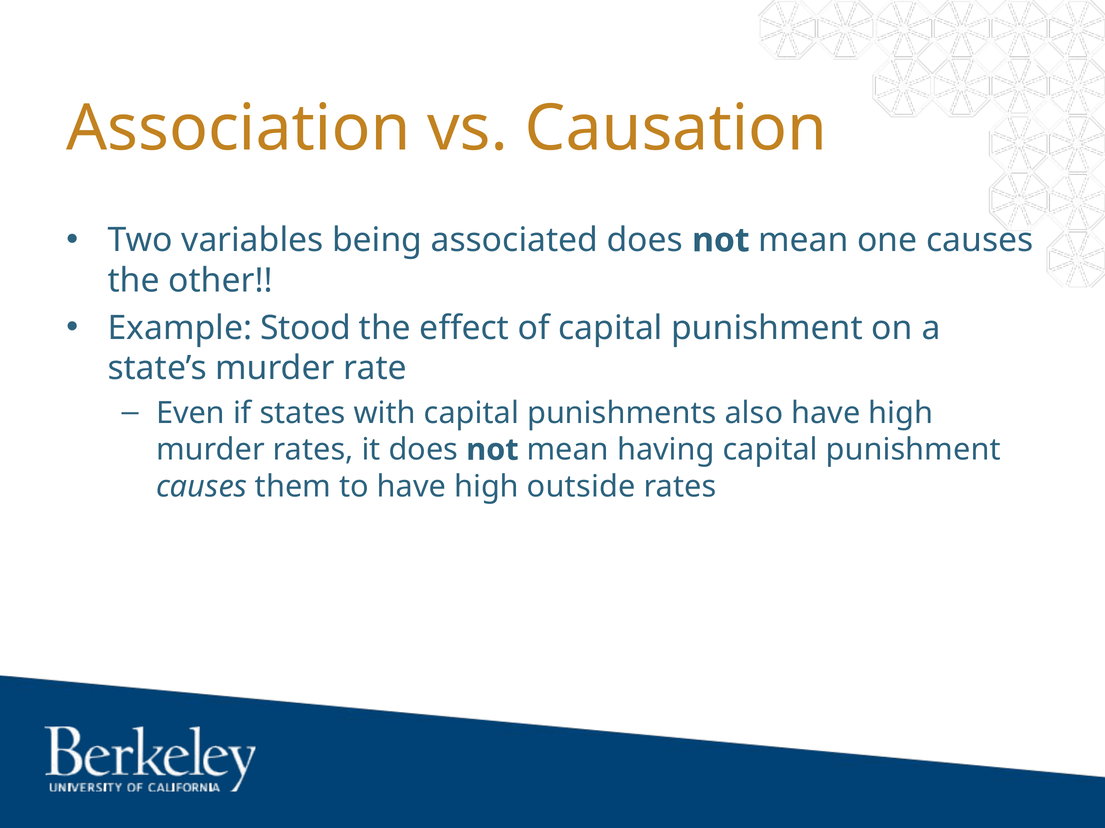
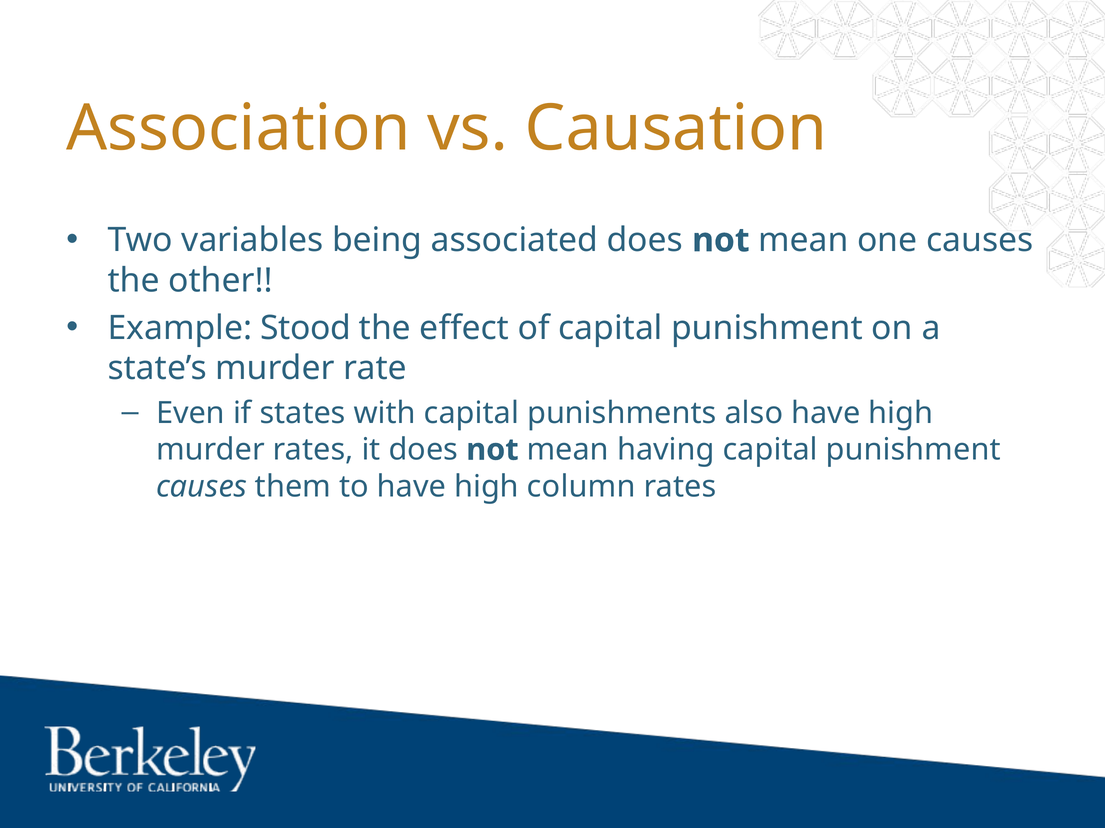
outside: outside -> column
